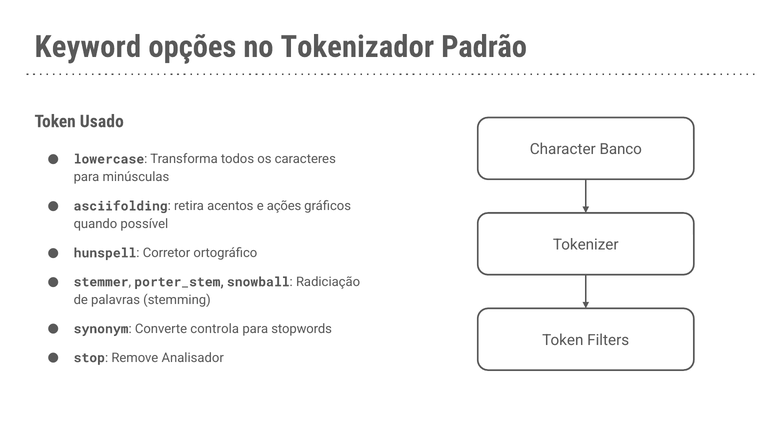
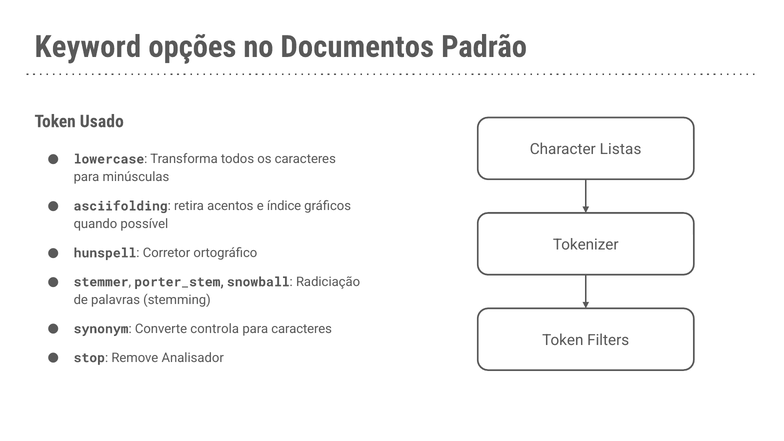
Tokenizador: Tokenizador -> Documentos
Banco: Banco -> Listas
ações: ações -> índice
para stopwords: stopwords -> caracteres
